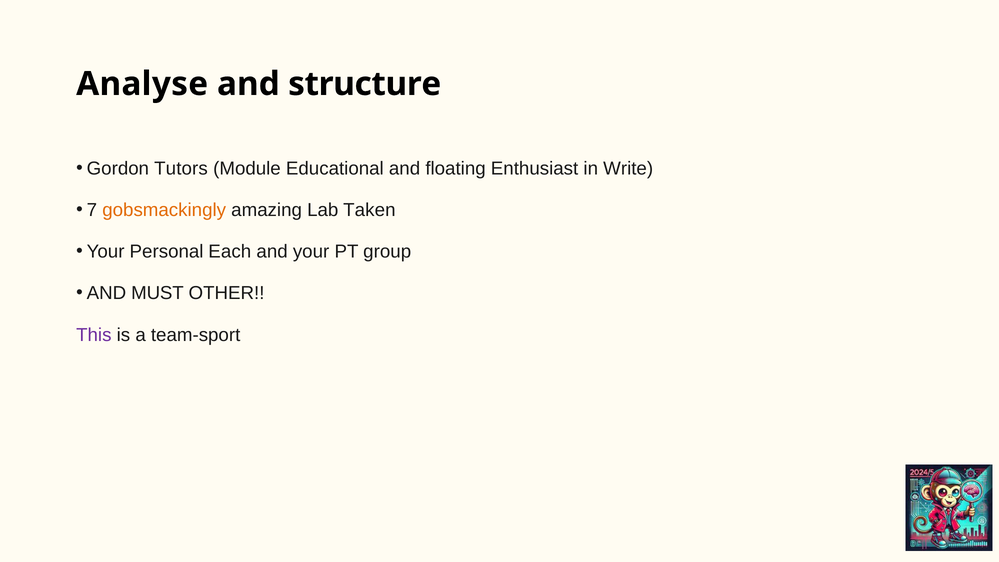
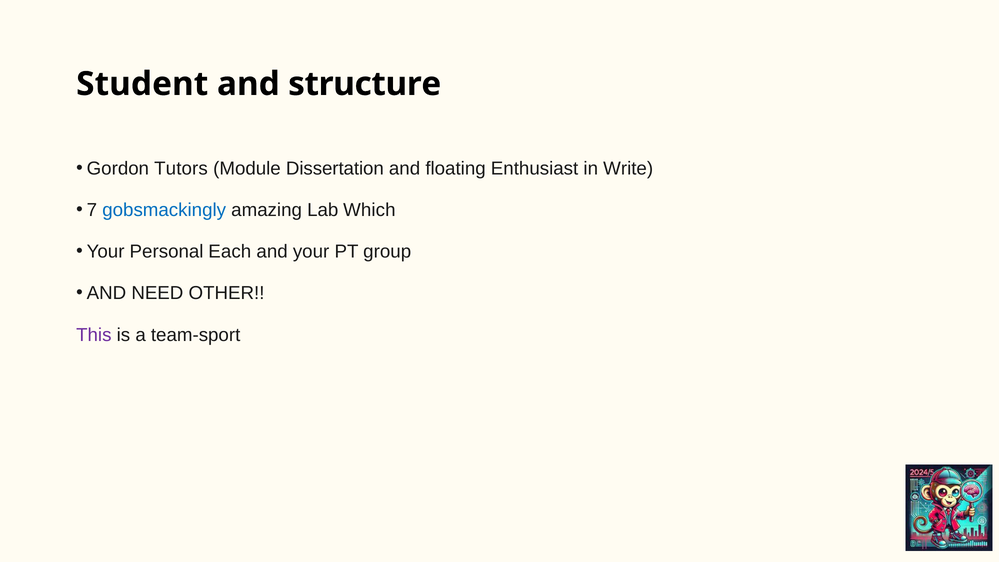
Analyse: Analyse -> Student
Educational: Educational -> Dissertation
gobsmackingly colour: orange -> blue
Taken: Taken -> Which
MUST: MUST -> NEED
